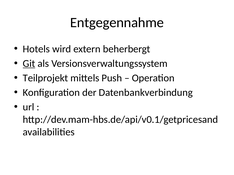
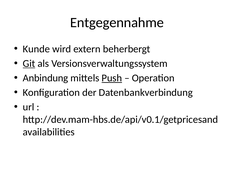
Hotels: Hotels -> Kunde
Teilprojekt: Teilprojekt -> Anbindung
Push underline: none -> present
